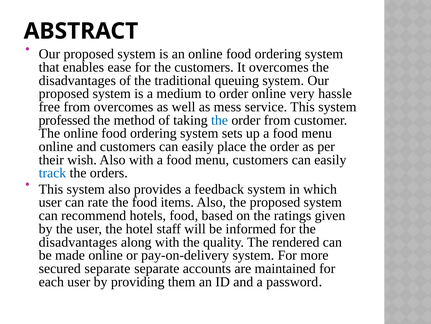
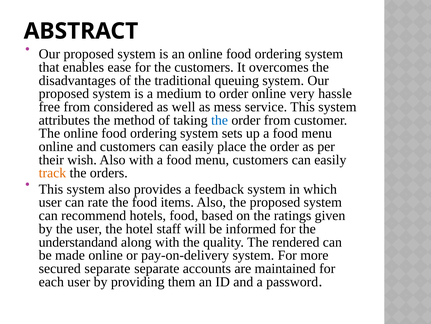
from overcomes: overcomes -> considered
professed: professed -> attributes
track colour: blue -> orange
disadvantages at (78, 242): disadvantages -> understandand
